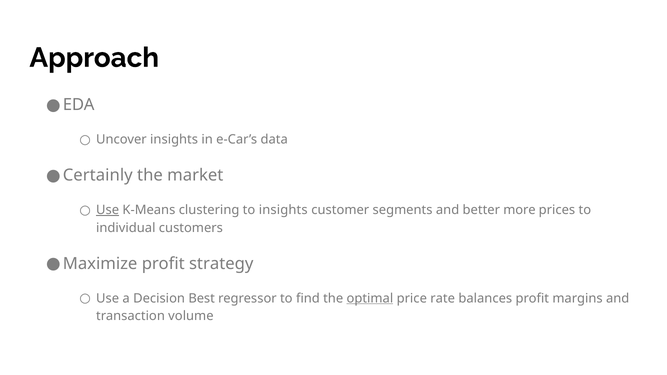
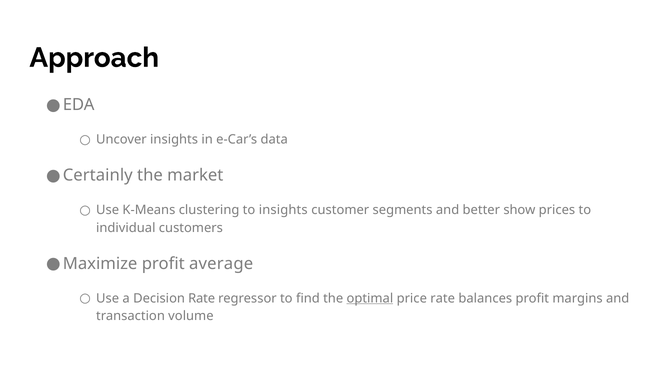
Use at (108, 210) underline: present -> none
more: more -> show
strategy: strategy -> average
Decision Best: Best -> Rate
